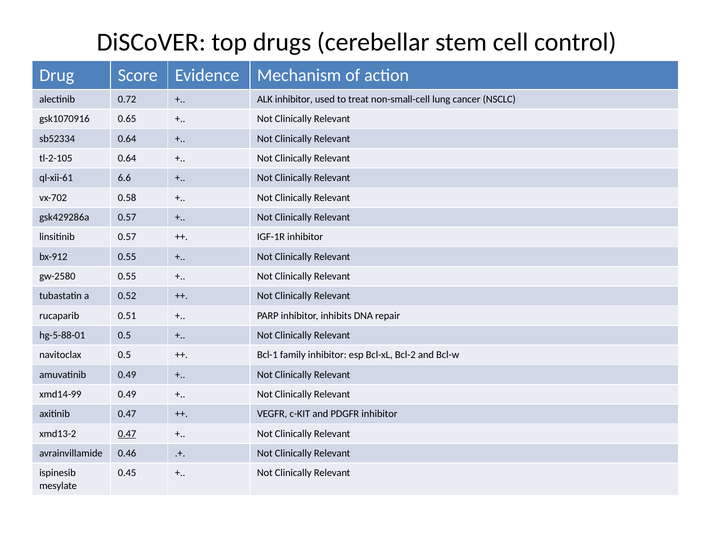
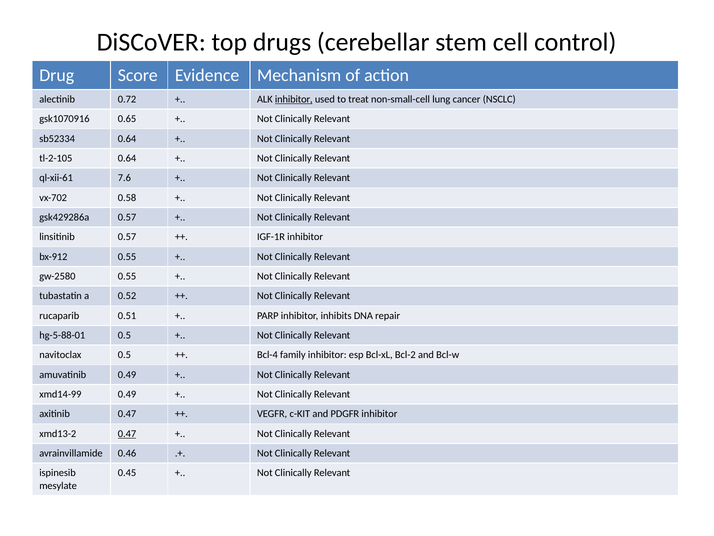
inhibitor at (294, 99) underline: none -> present
6.6: 6.6 -> 7.6
Bcl-1: Bcl-1 -> Bcl-4
